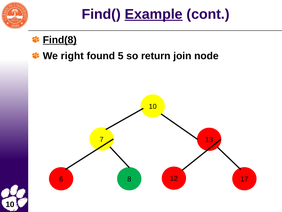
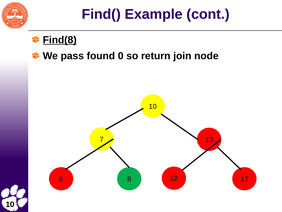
Example underline: present -> none
right: right -> pass
5: 5 -> 0
